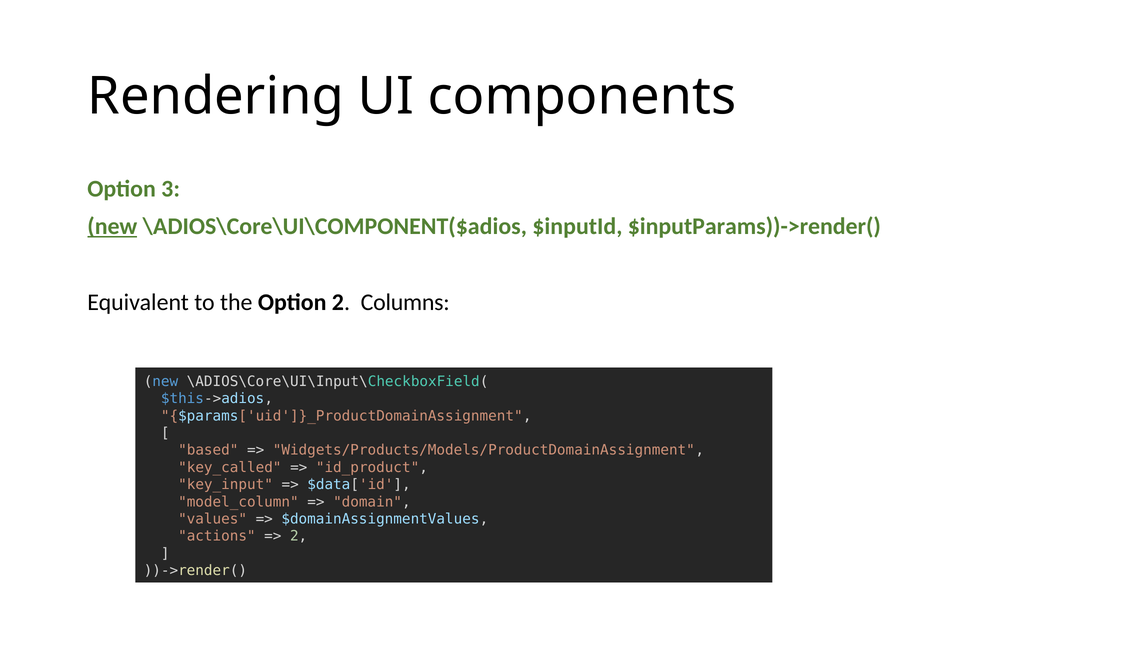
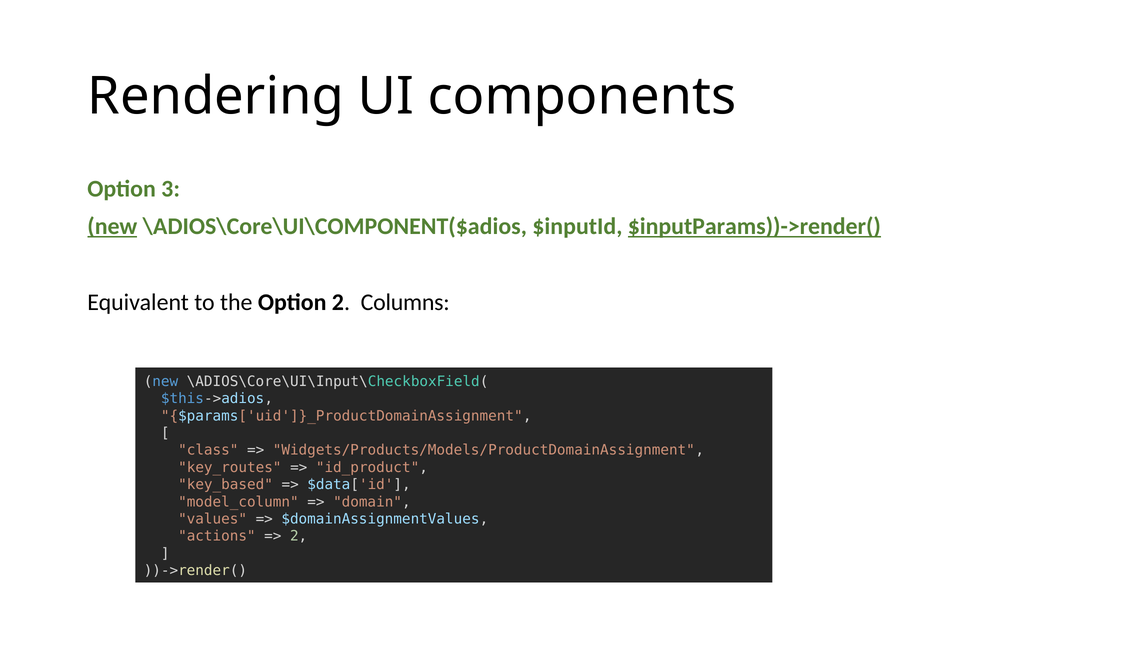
$inputParams))->render( underline: none -> present
based: based -> class
key_called: key_called -> key_routes
key_input: key_input -> key_based
